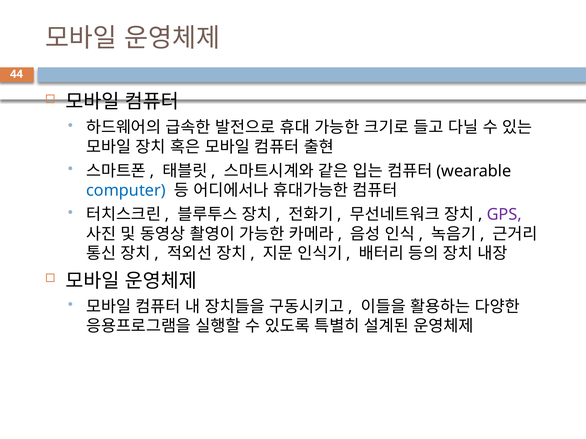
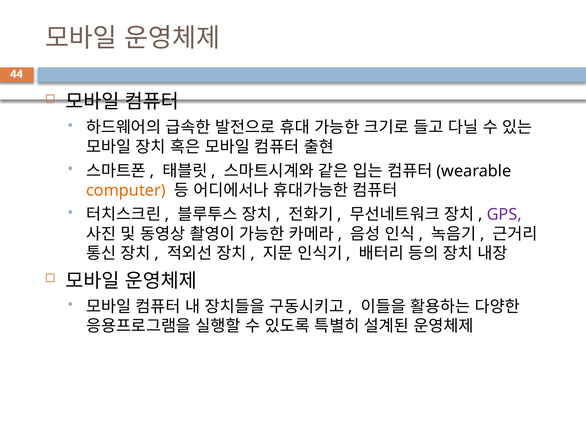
computer colour: blue -> orange
